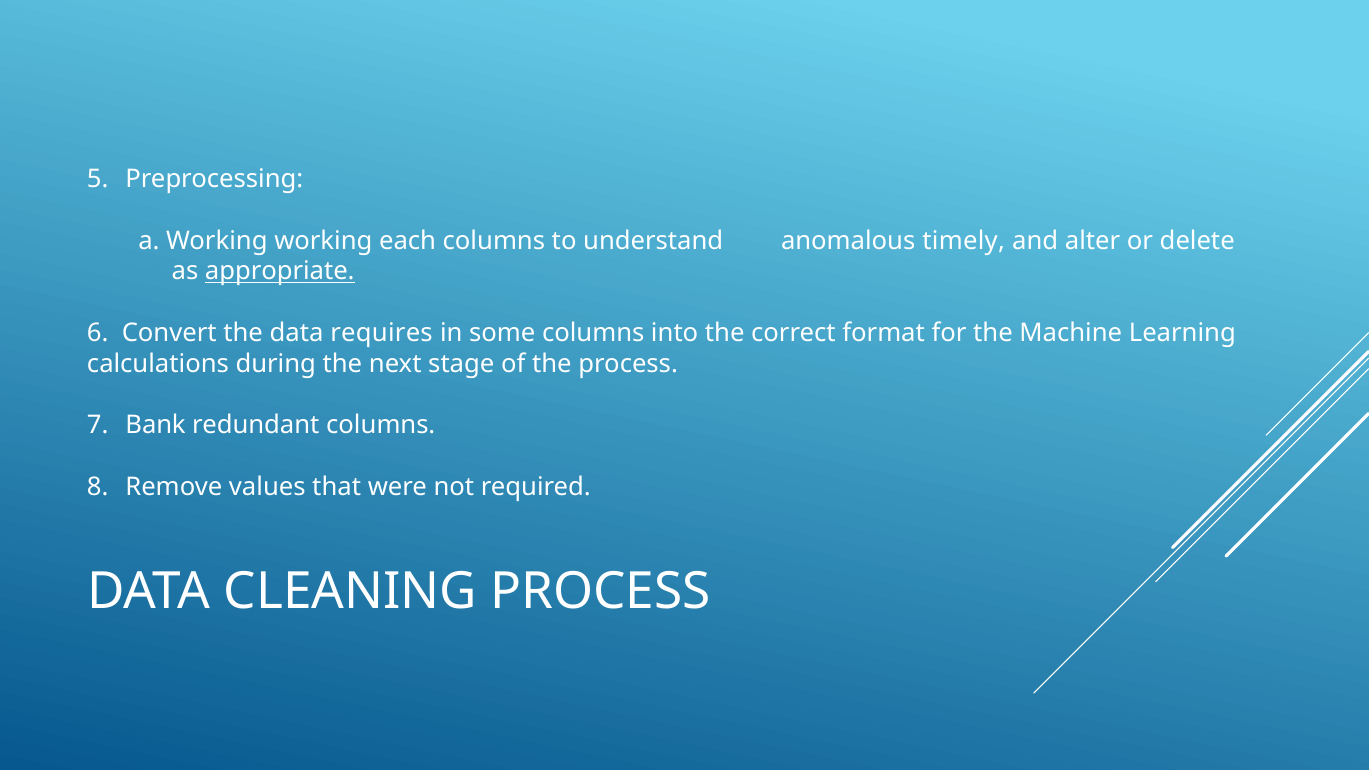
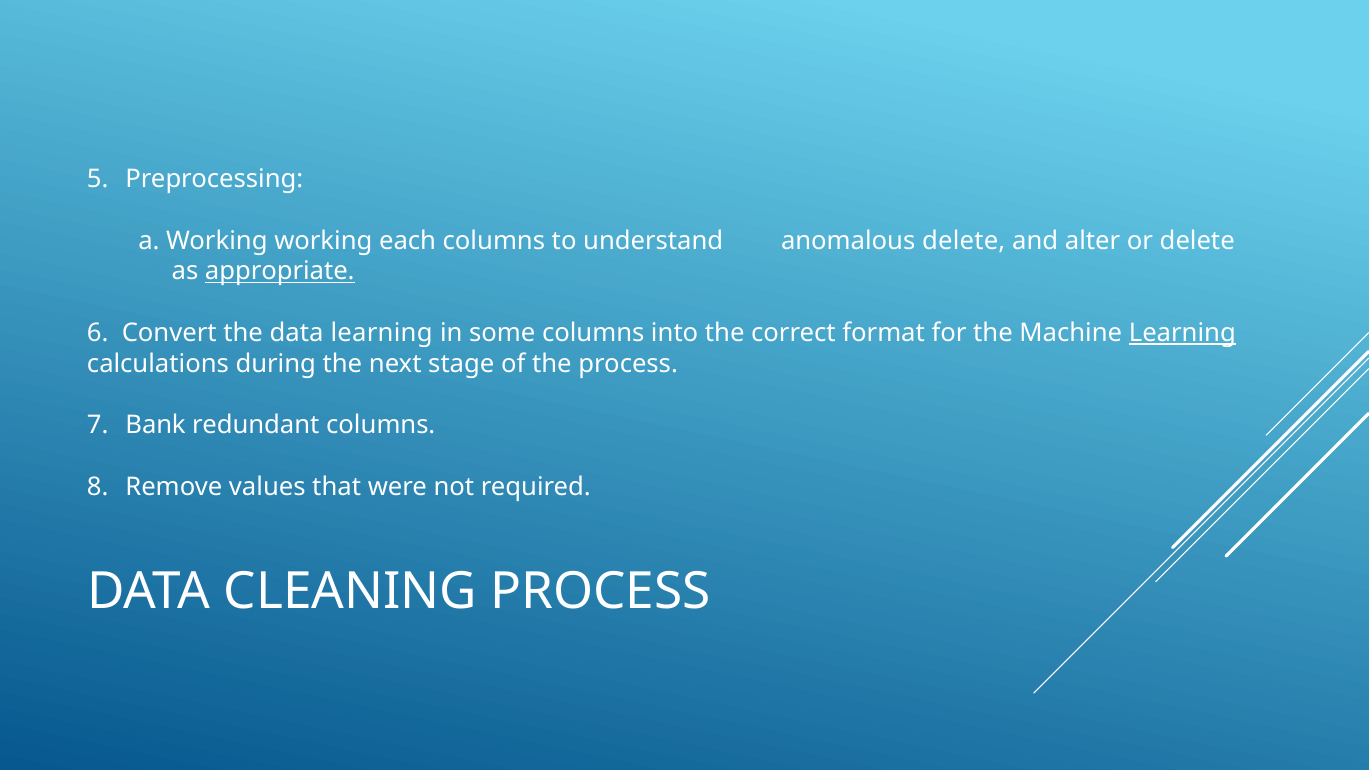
anomalous timely: timely -> delete
data requires: requires -> learning
Learning at (1182, 333) underline: none -> present
